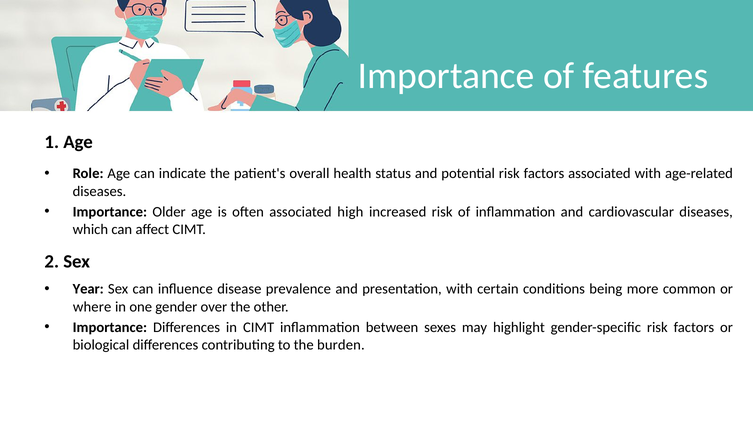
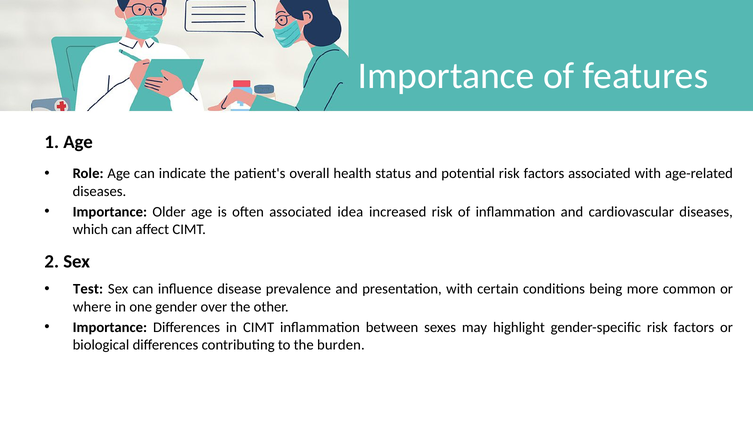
high: high -> idea
Year: Year -> Test
